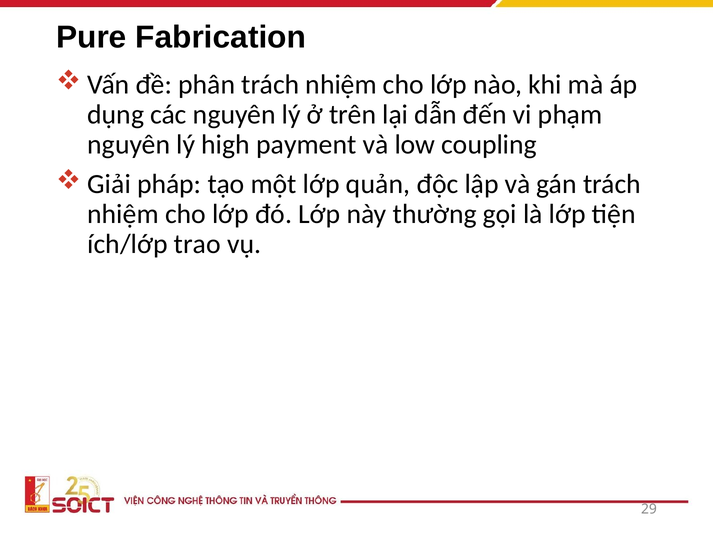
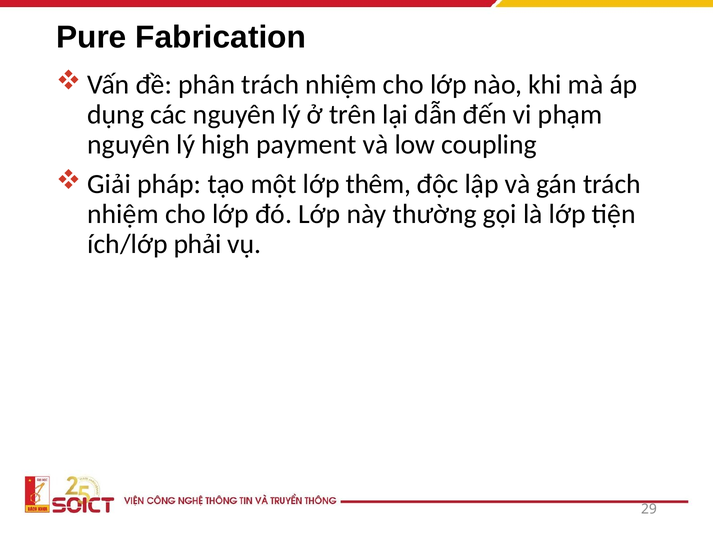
quản: quản -> thêm
trao: trao -> phải
